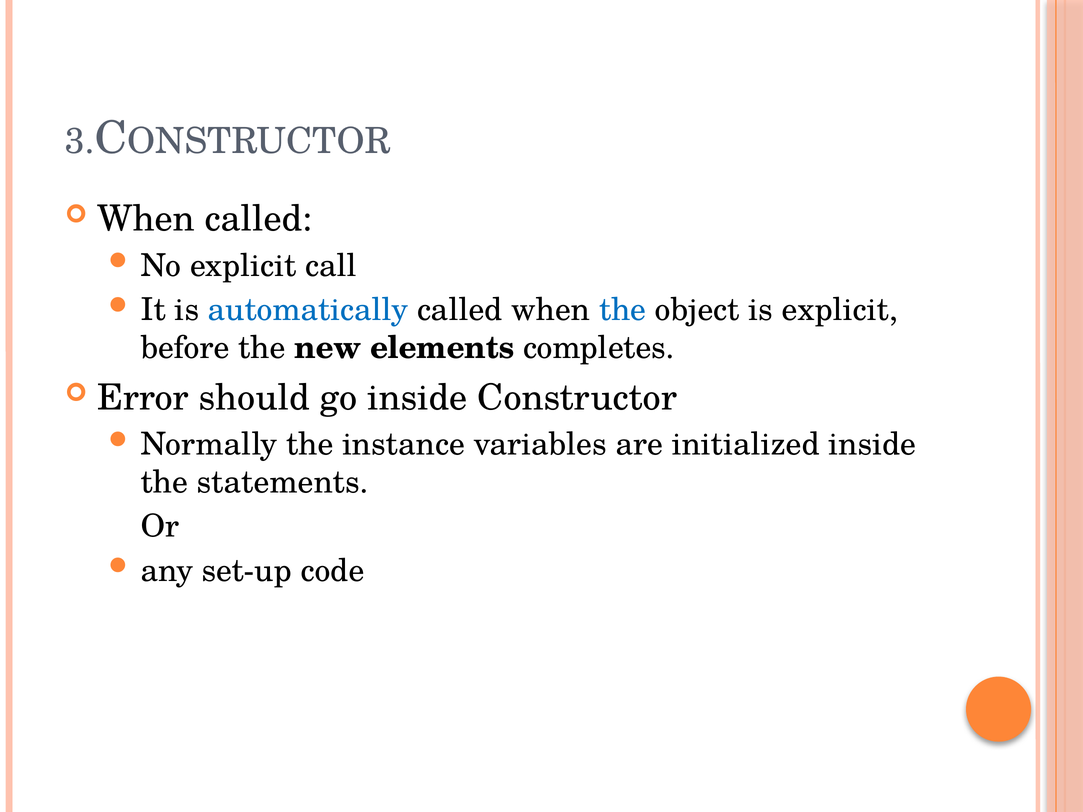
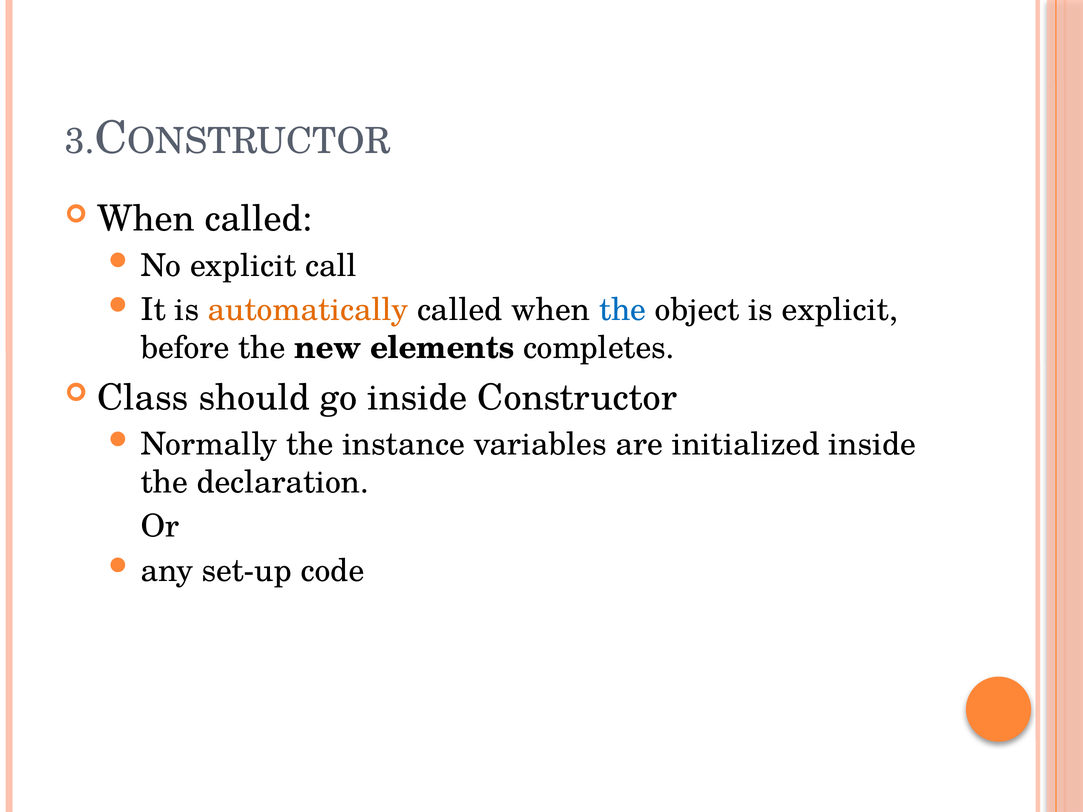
automatically colour: blue -> orange
Error: Error -> Class
statements: statements -> declaration
